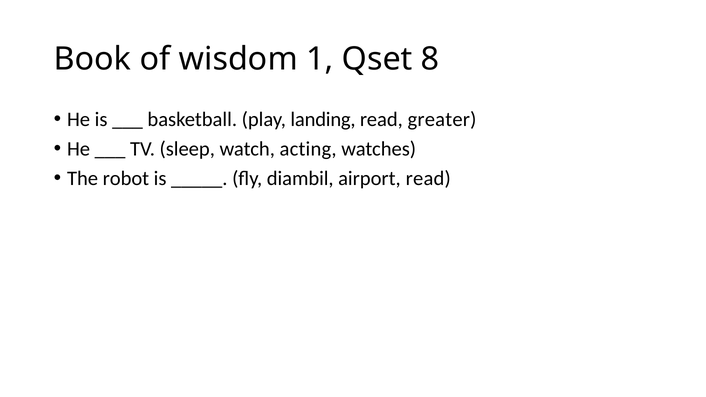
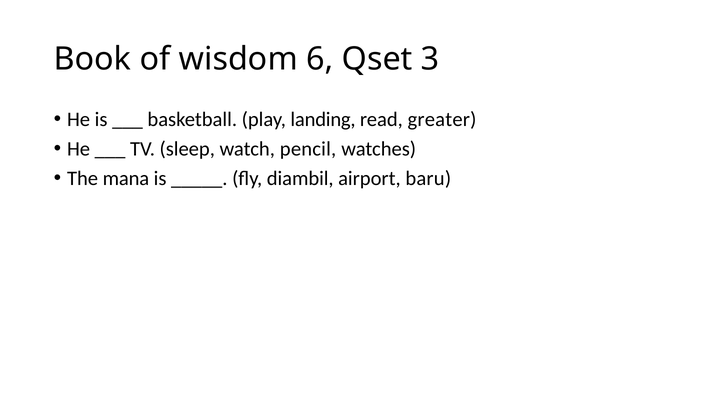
1: 1 -> 6
8: 8 -> 3
acting: acting -> pencil
robot: robot -> mana
airport read: read -> baru
